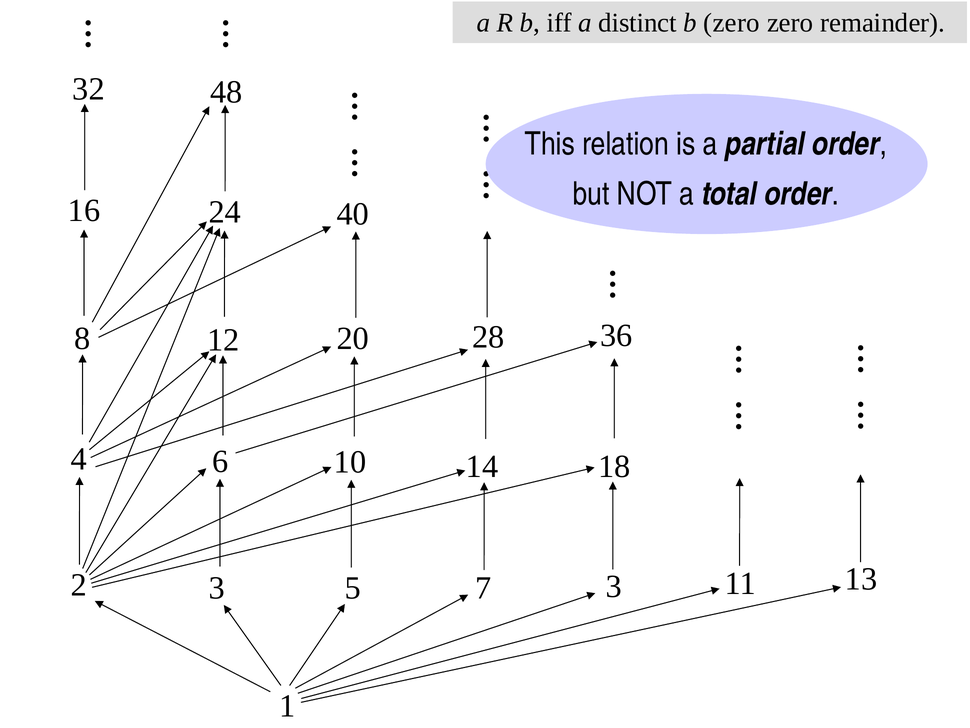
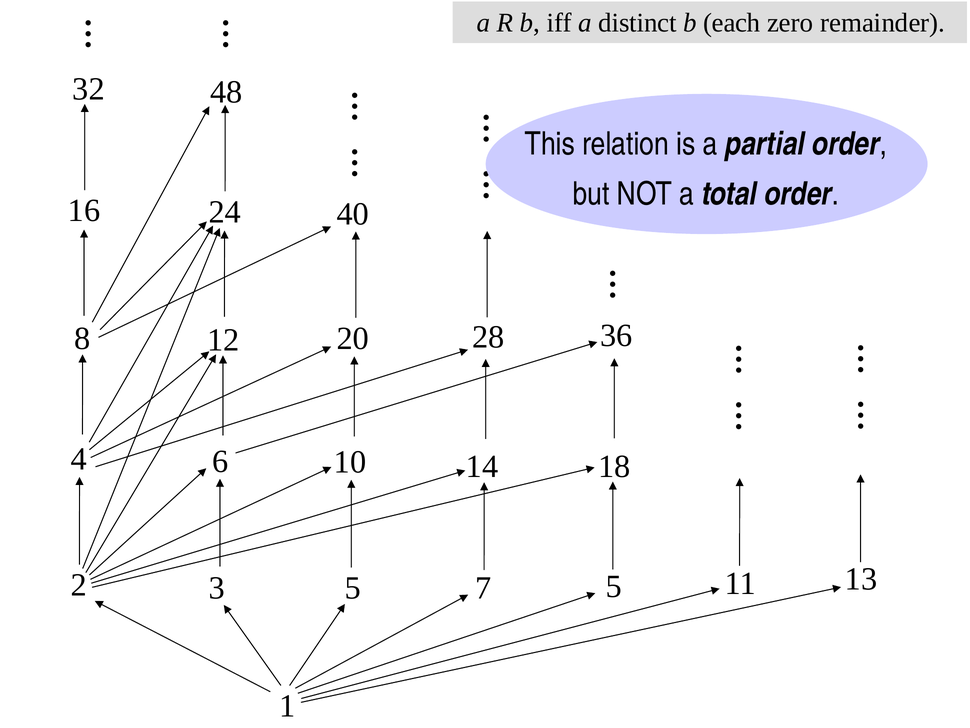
b zero: zero -> each
7 3: 3 -> 5
